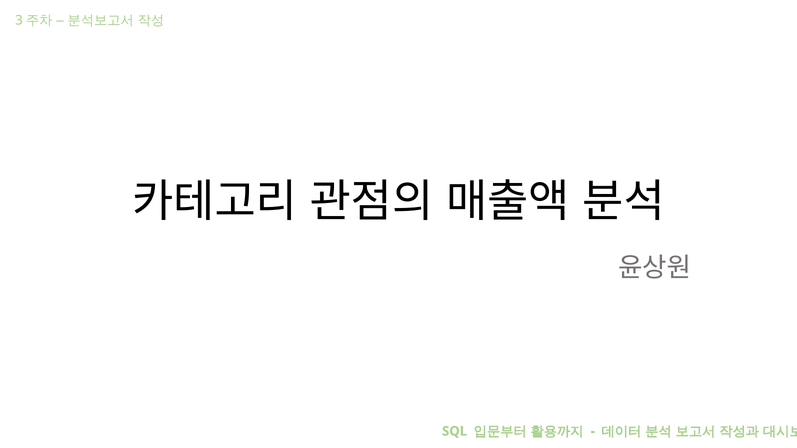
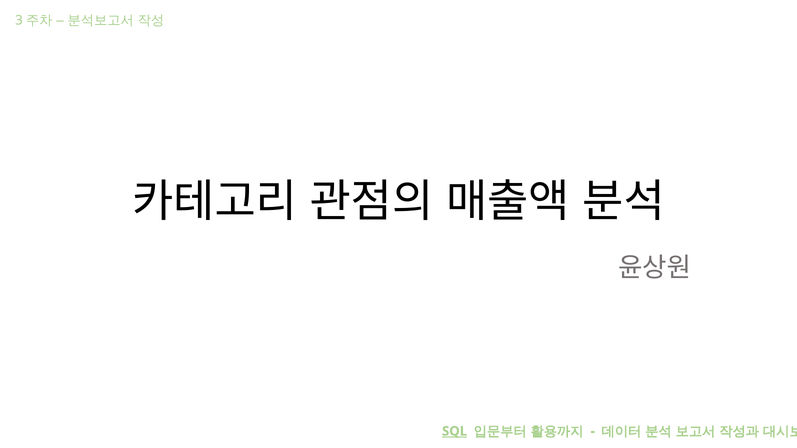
SQL underline: none -> present
